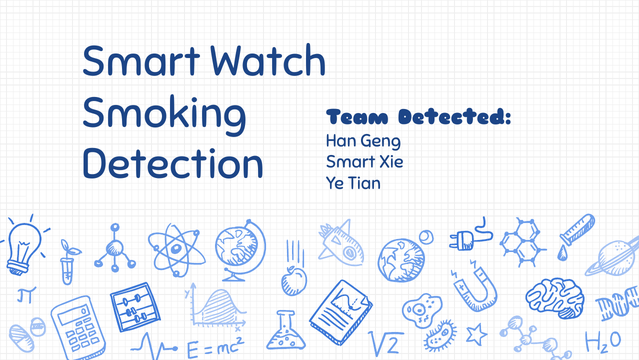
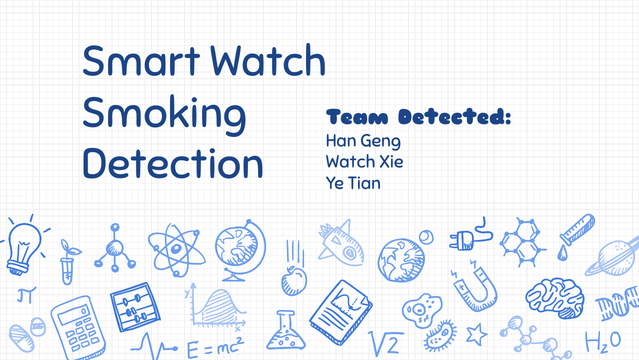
Smart at (351, 162): Smart -> Watch
